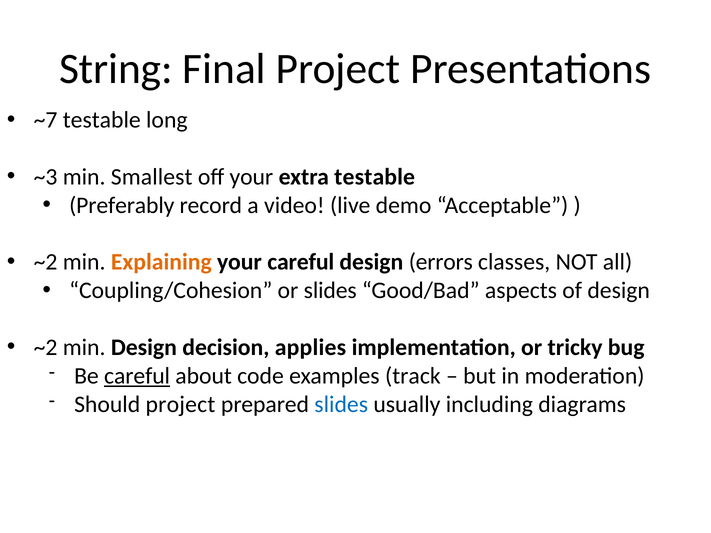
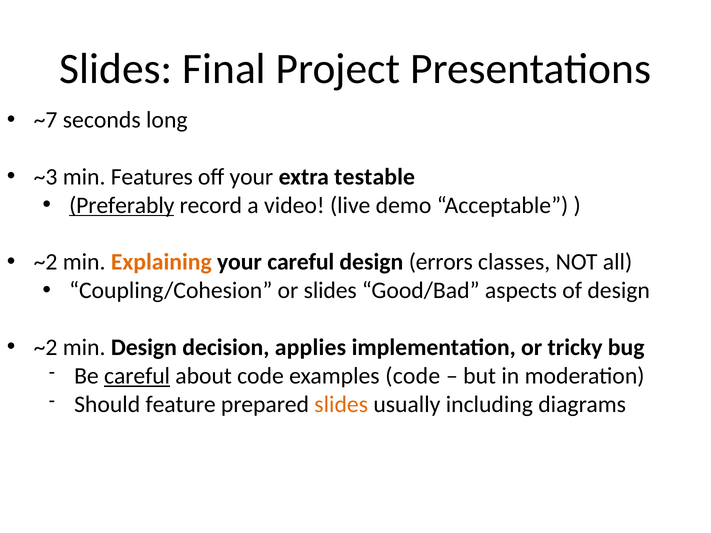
String at (116, 69): String -> Slides
~7 testable: testable -> seconds
Smallest: Smallest -> Features
Preferably underline: none -> present
examples track: track -> code
Should project: project -> feature
slides at (341, 404) colour: blue -> orange
